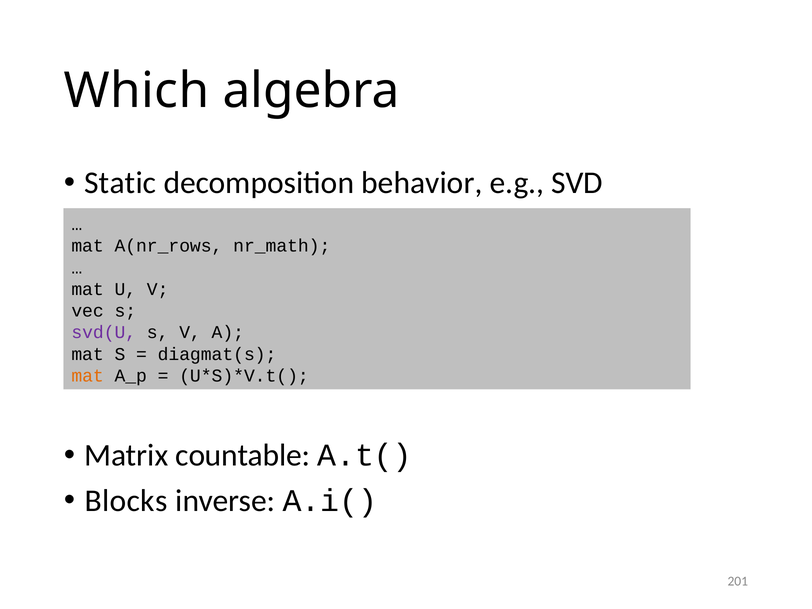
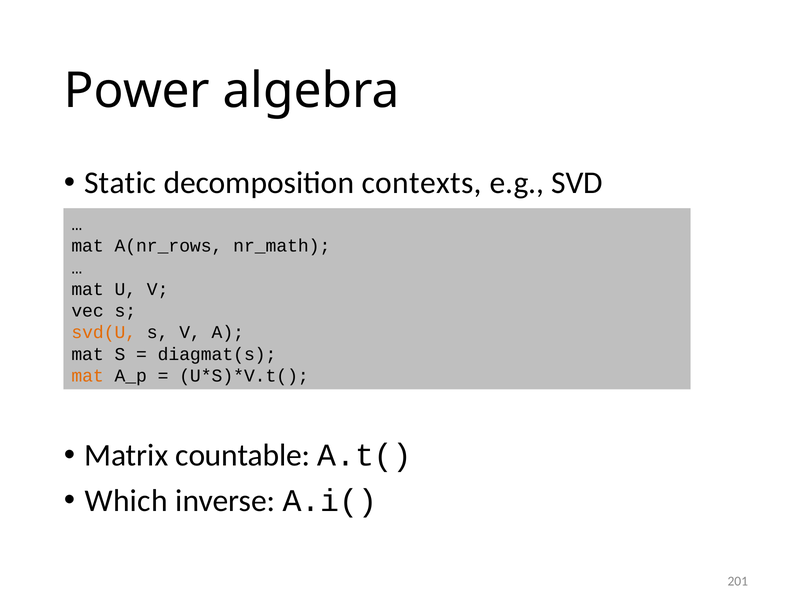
Which: Which -> Power
behavior: behavior -> contexts
svd(U colour: purple -> orange
Blocks: Blocks -> Which
